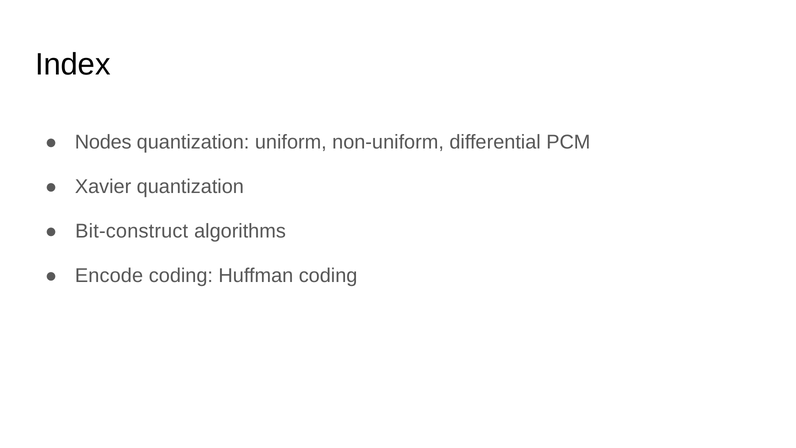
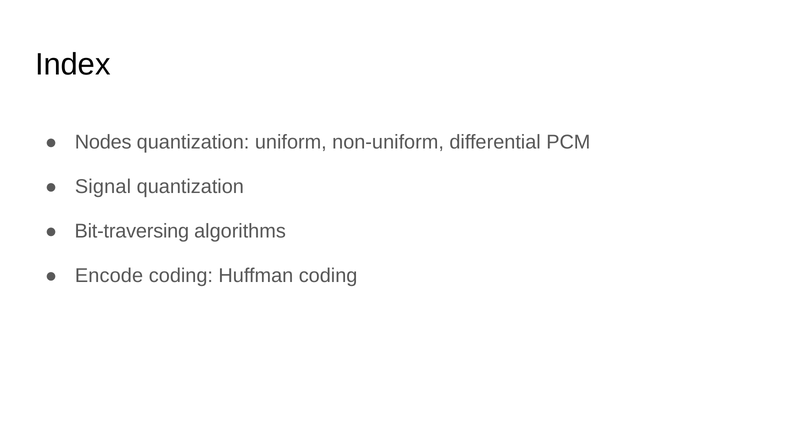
Xavier: Xavier -> Signal
Bit-construct: Bit-construct -> Bit-traversing
